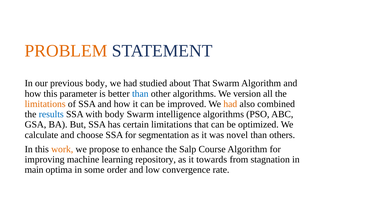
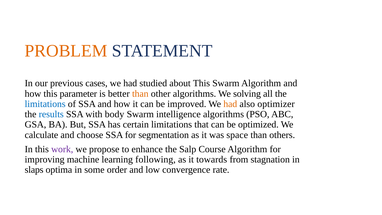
previous body: body -> cases
about That: That -> This
than at (140, 94) colour: blue -> orange
version: version -> solving
limitations at (45, 104) colour: orange -> blue
combined: combined -> optimizer
novel: novel -> space
work colour: orange -> purple
repository: repository -> following
main: main -> slaps
